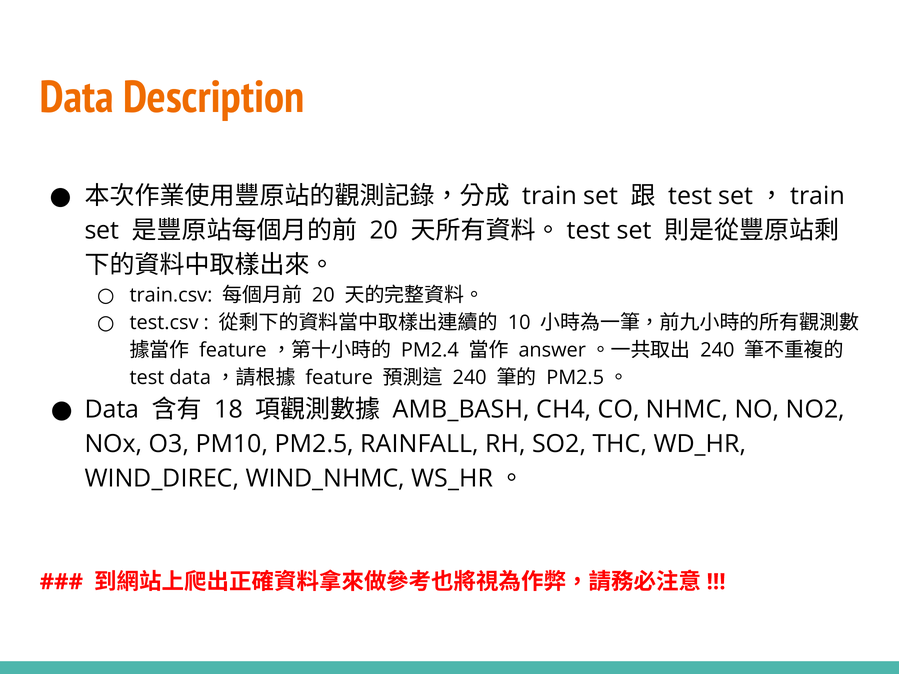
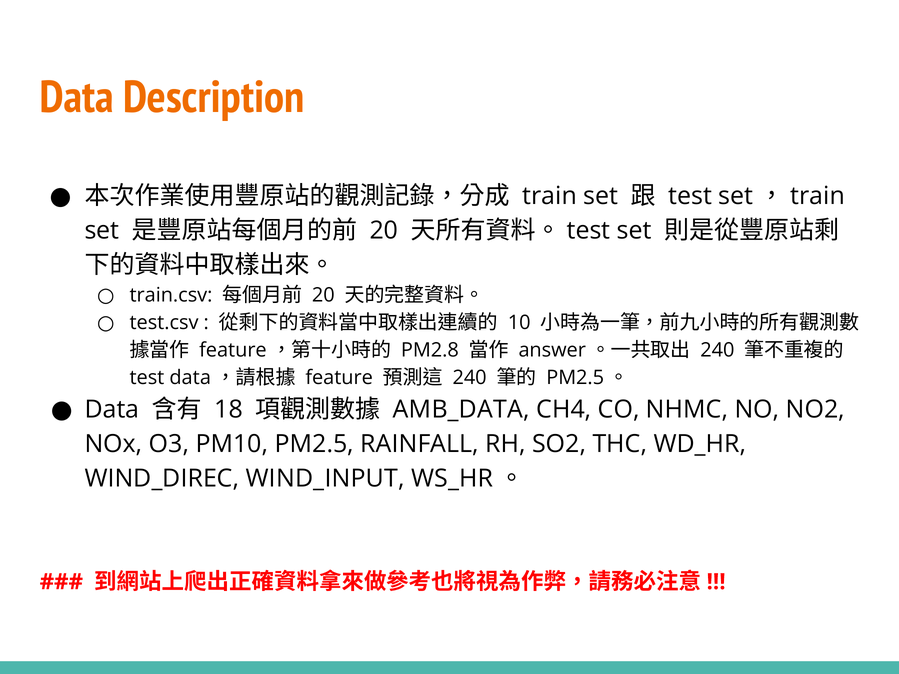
PM2.4: PM2.4 -> PM2.8
AMB_BASH: AMB_BASH -> AMB_DATA
WIND_NHMC: WIND_NHMC -> WIND_INPUT
